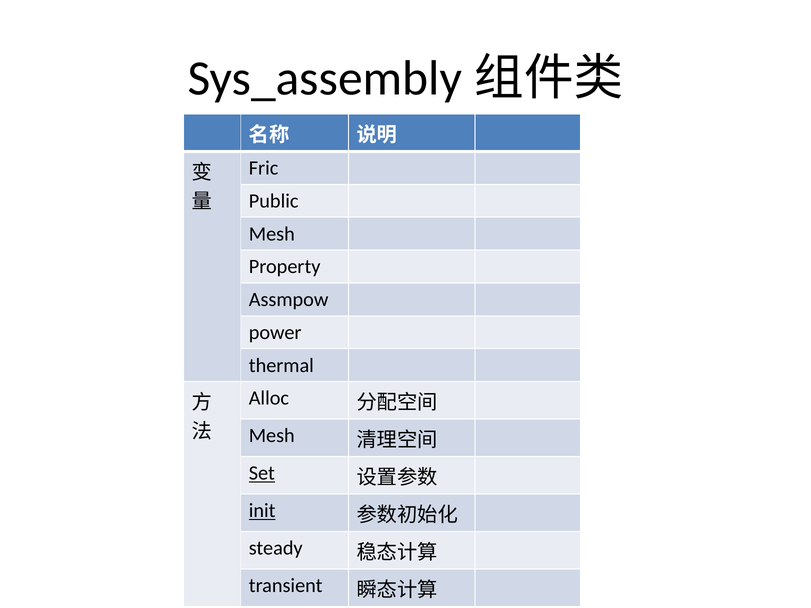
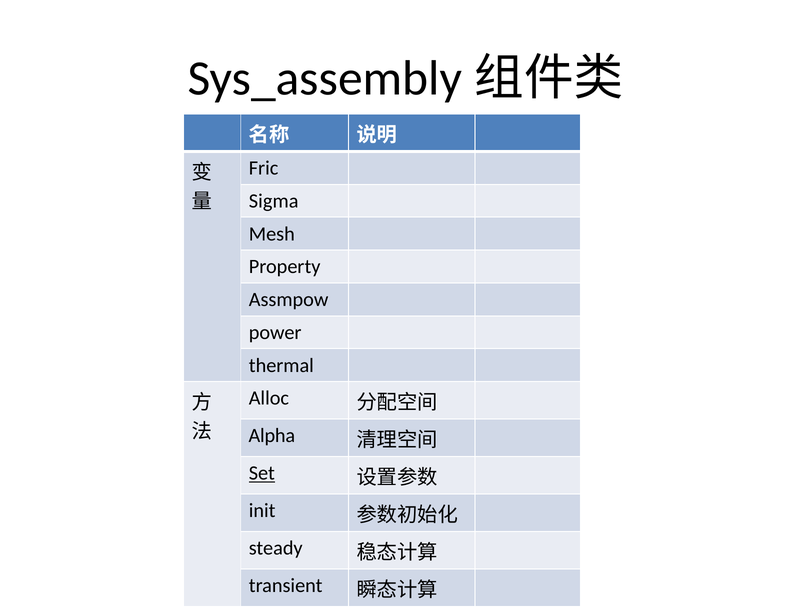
Public: Public -> Sigma
Mesh at (272, 436): Mesh -> Alpha
init underline: present -> none
